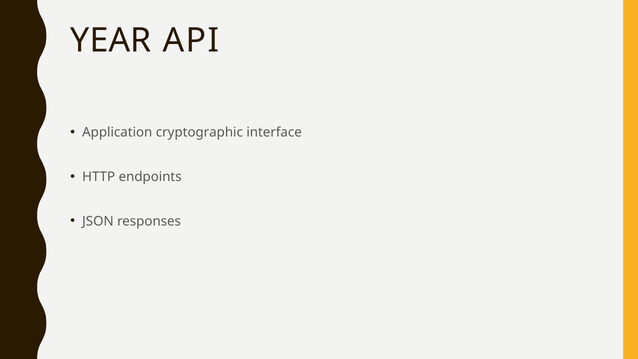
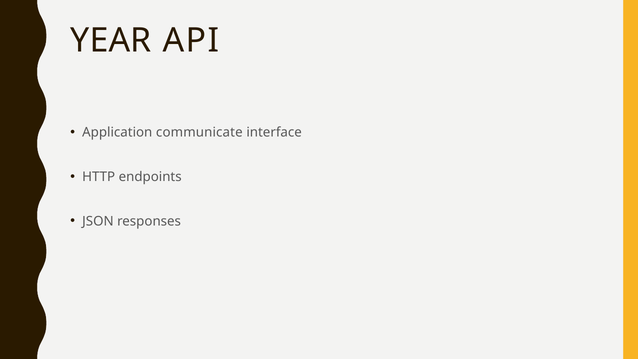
cryptographic: cryptographic -> communicate
